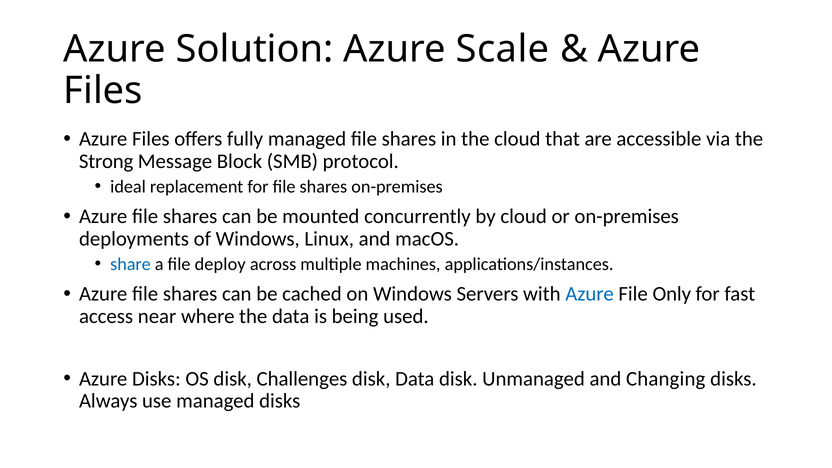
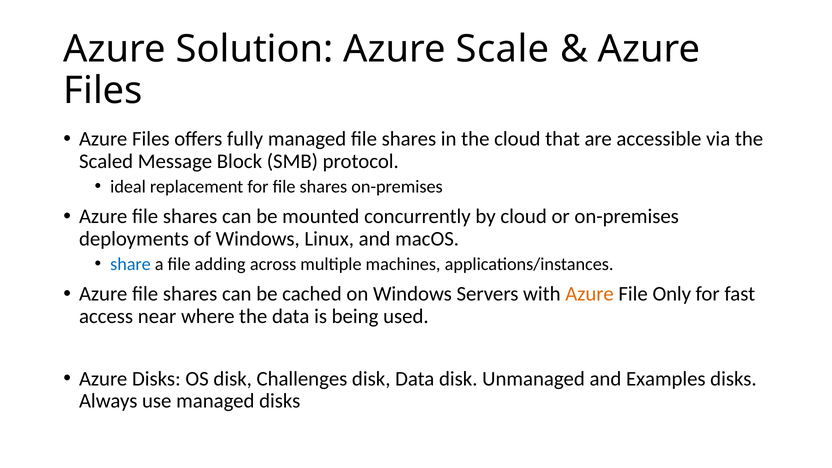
Strong: Strong -> Scaled
deploy: deploy -> adding
Azure at (590, 294) colour: blue -> orange
Changing: Changing -> Examples
